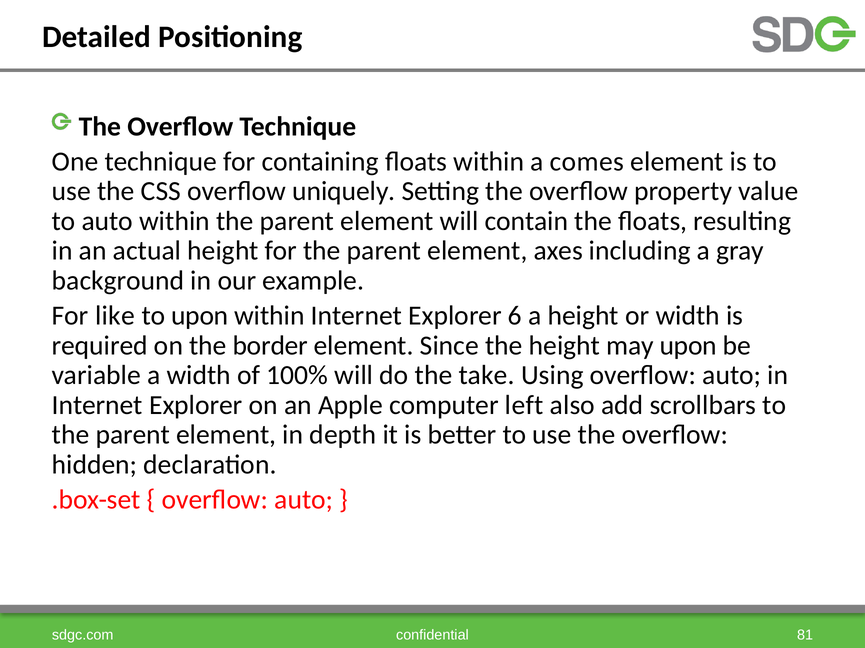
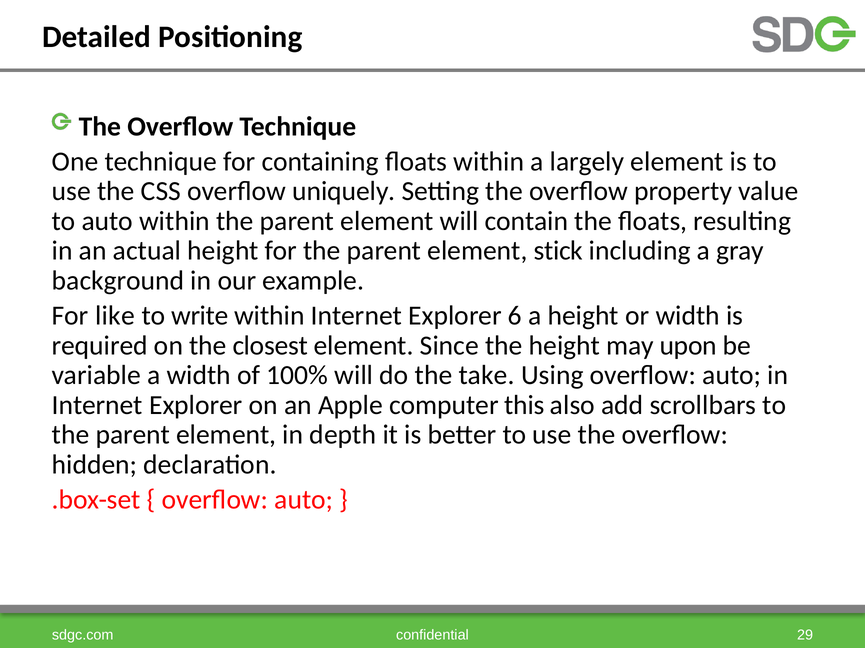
comes: comes -> largely
axes: axes -> stick
to upon: upon -> write
border: border -> closest
left: left -> this
81: 81 -> 29
